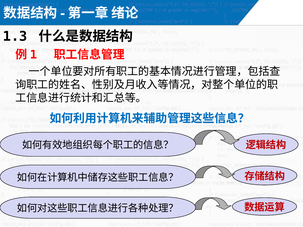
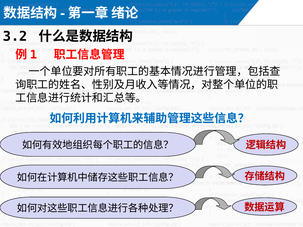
1.3: 1.3 -> 3.2
